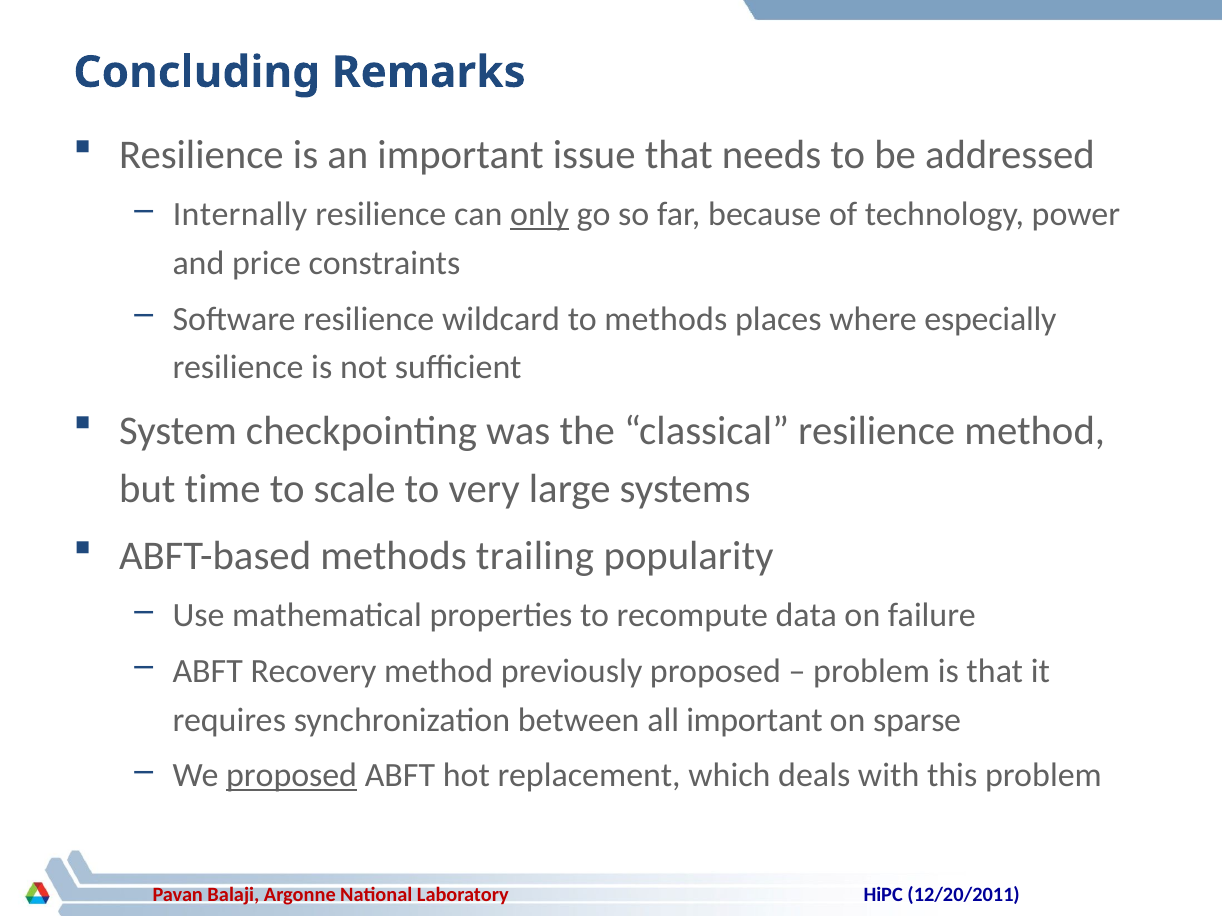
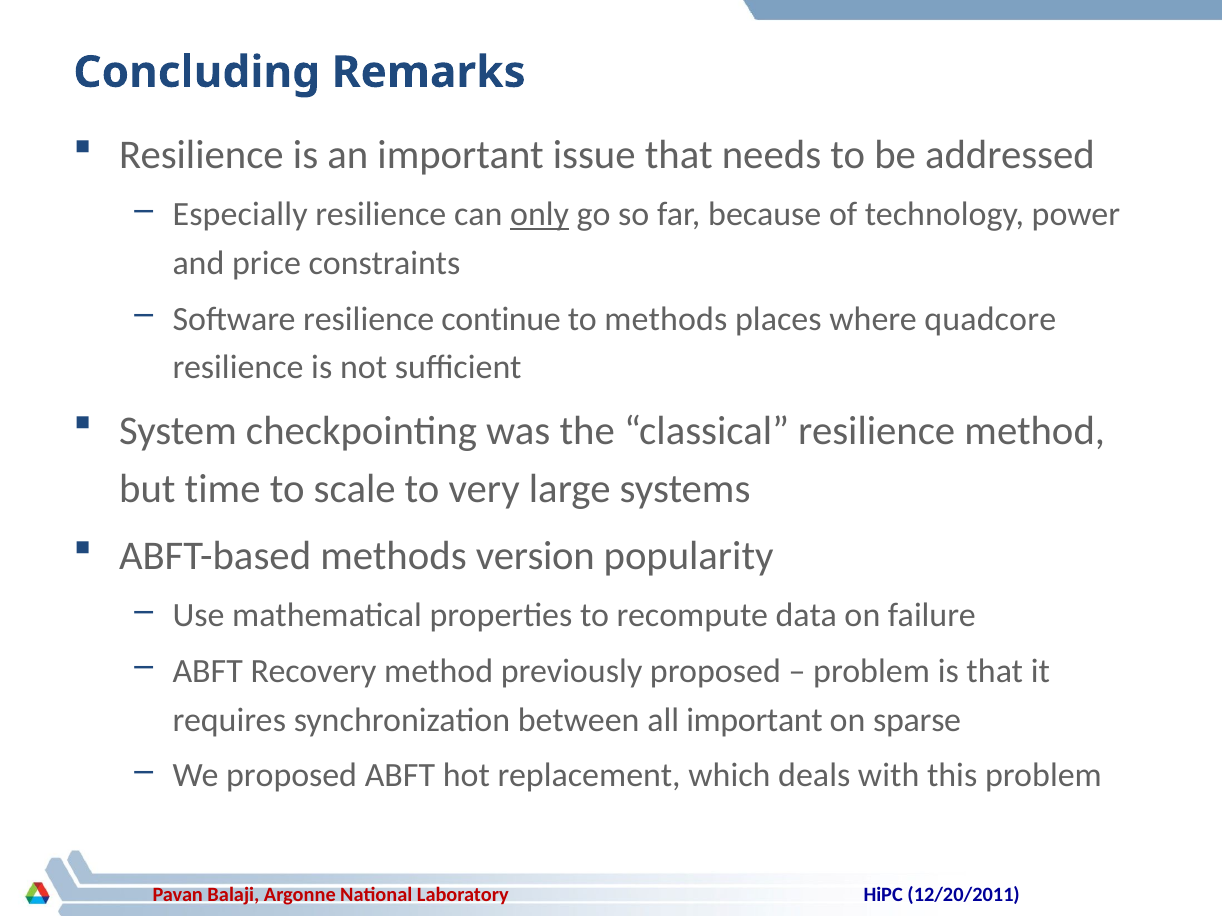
Internally: Internally -> Especially
wildcard: wildcard -> continue
especially: especially -> quadcore
trailing: trailing -> version
proposed at (292, 776) underline: present -> none
